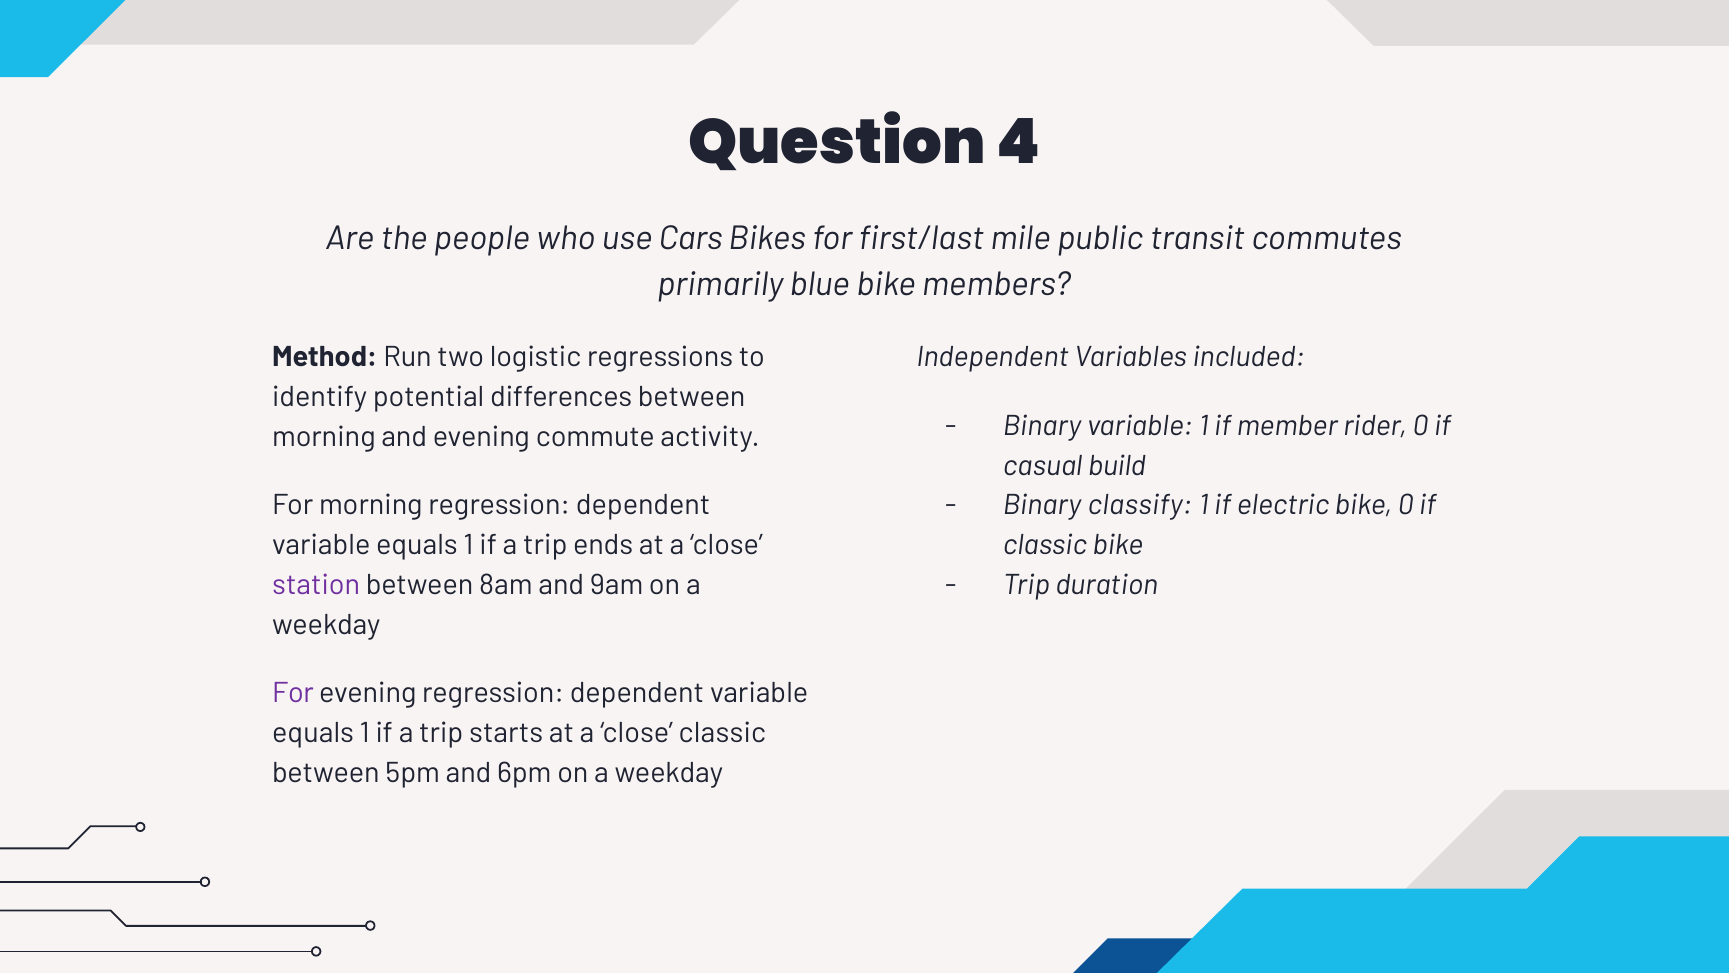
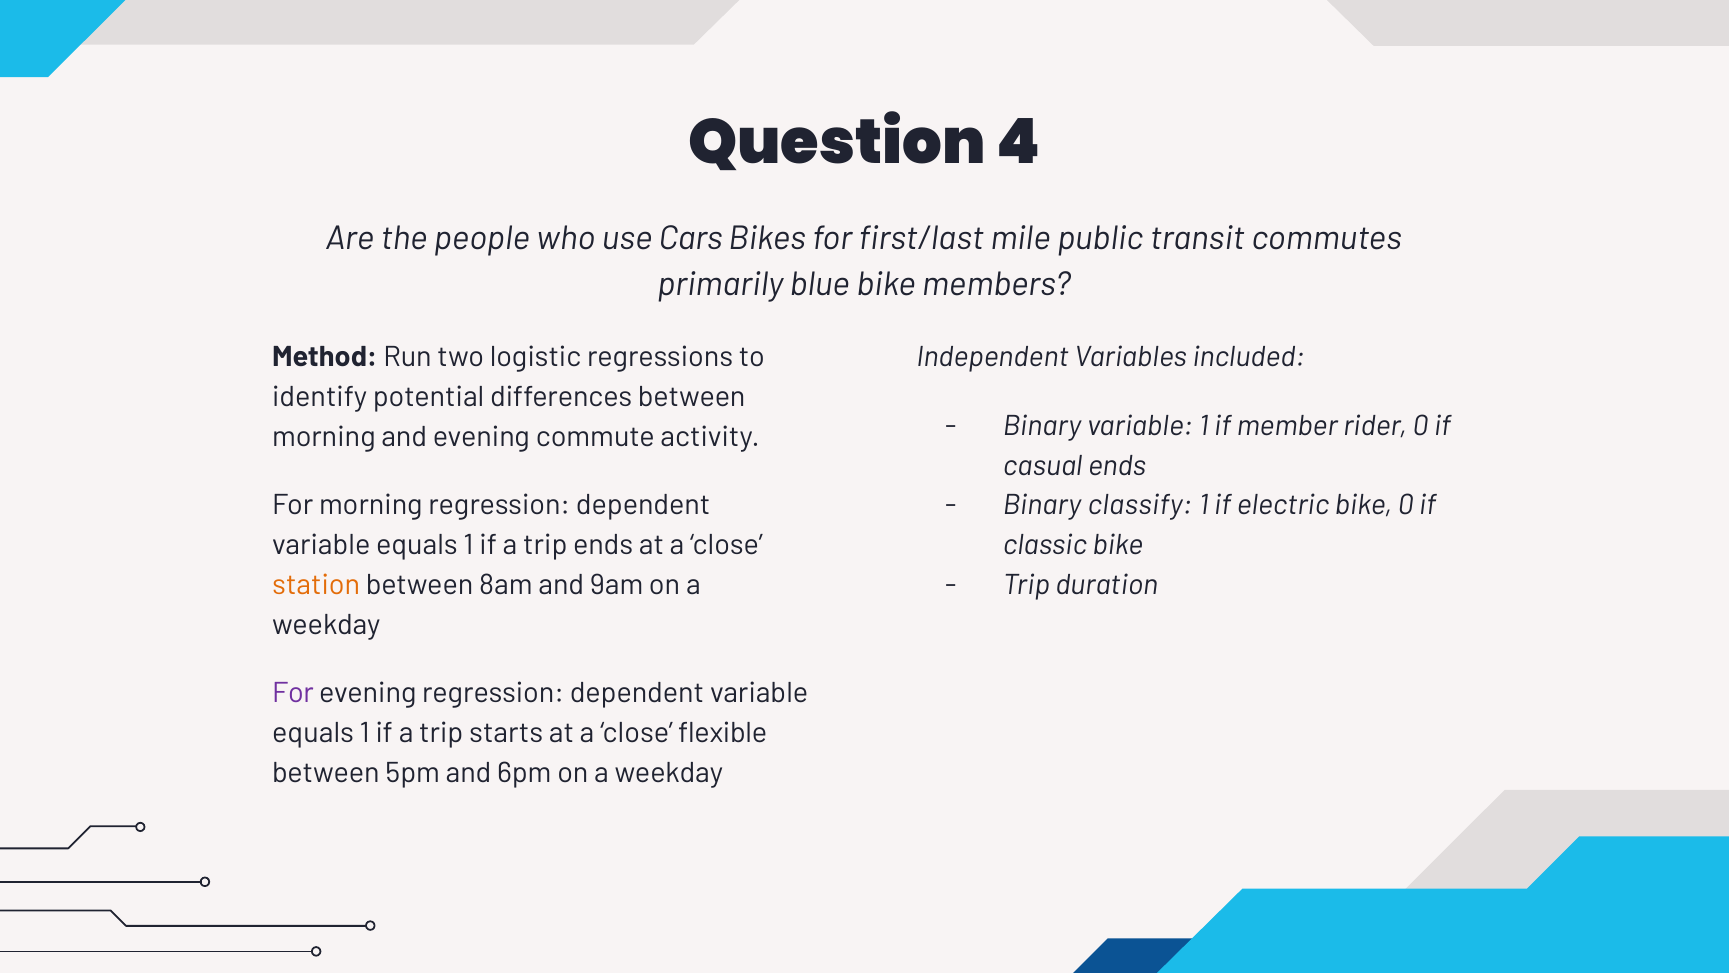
casual build: build -> ends
station colour: purple -> orange
close classic: classic -> flexible
